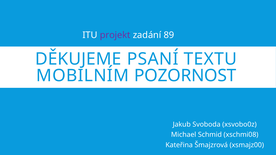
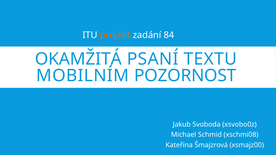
projekt colour: purple -> orange
89: 89 -> 84
DĚKUJEME: DĚKUJEME -> OKAMŽITÁ
